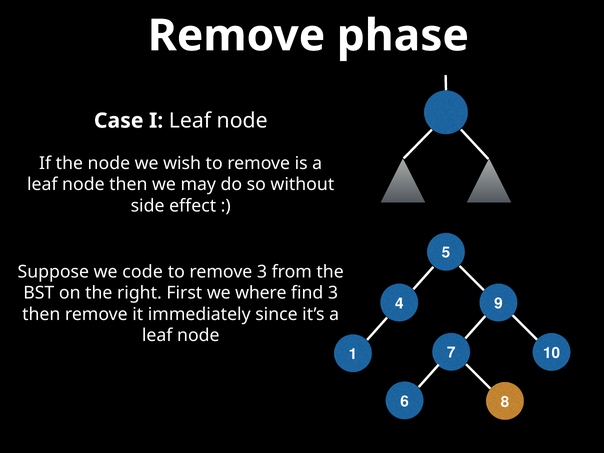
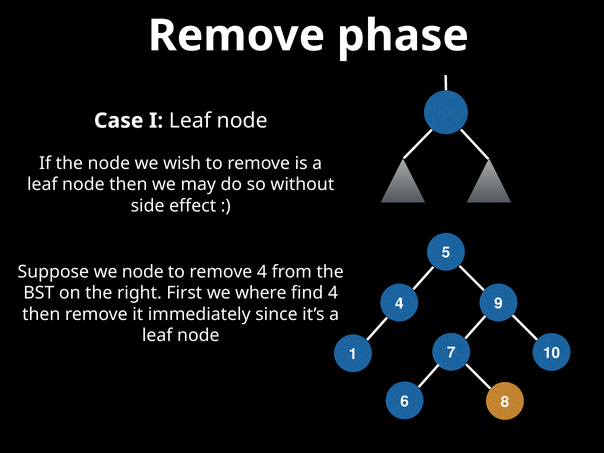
we code: code -> node
remove 3: 3 -> 4
find 3: 3 -> 4
